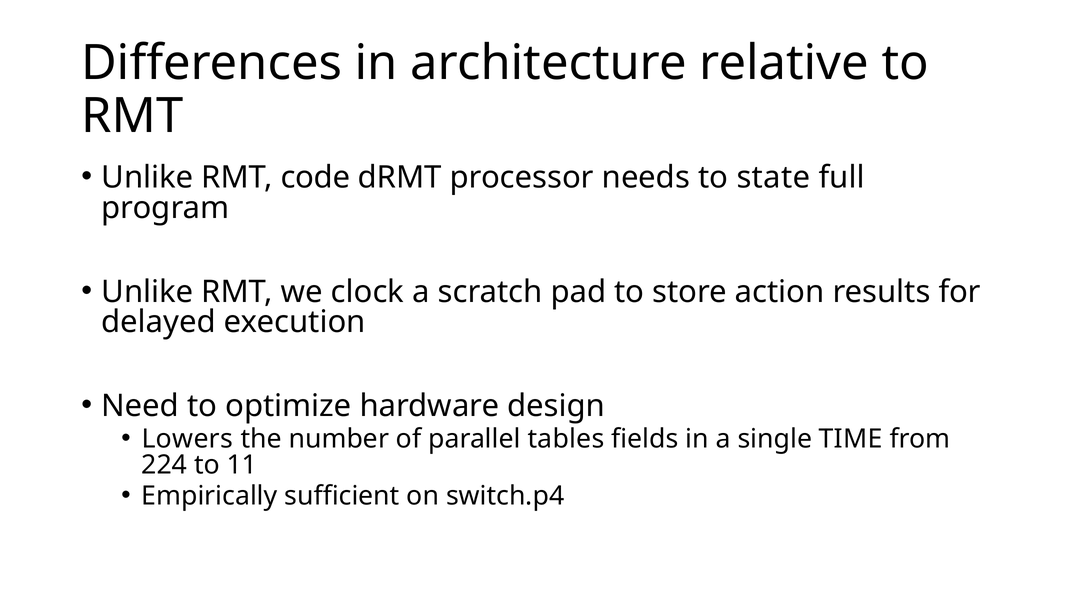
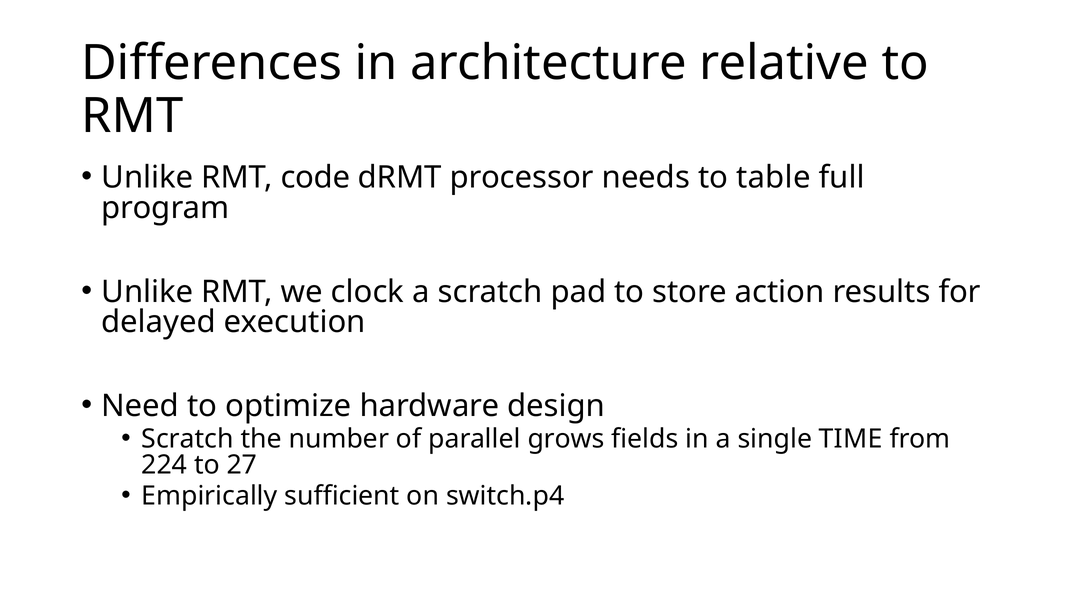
state: state -> table
Lowers at (187, 439): Lowers -> Scratch
tables: tables -> grows
11: 11 -> 27
